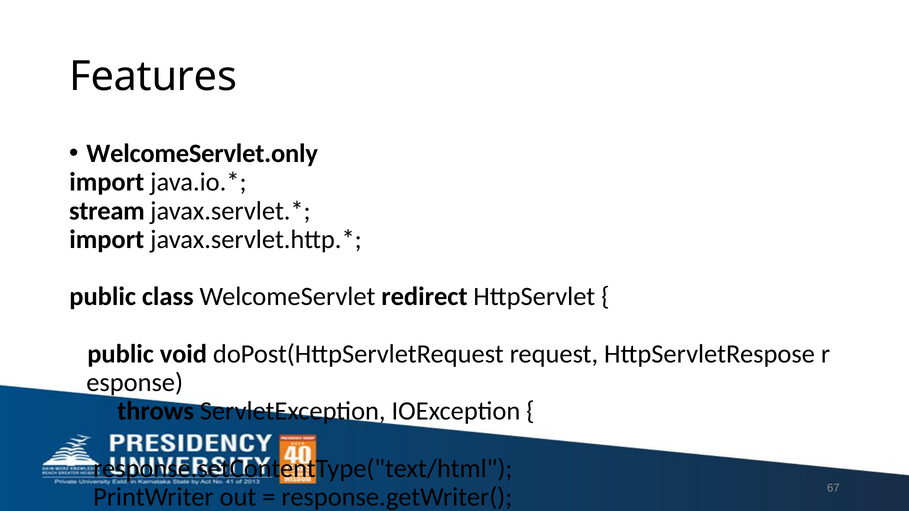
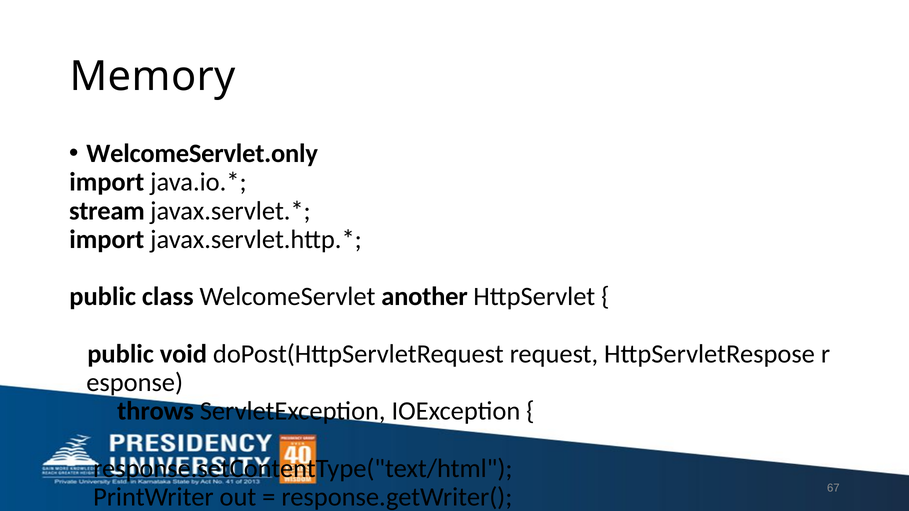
Features: Features -> Memory
redirect: redirect -> another
